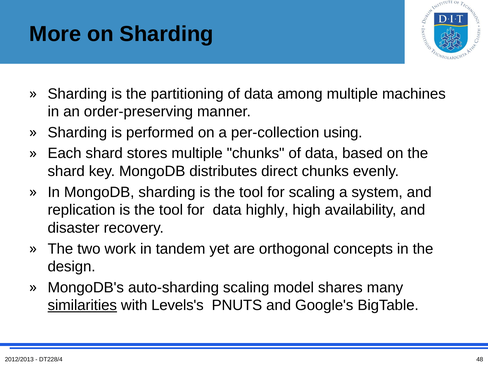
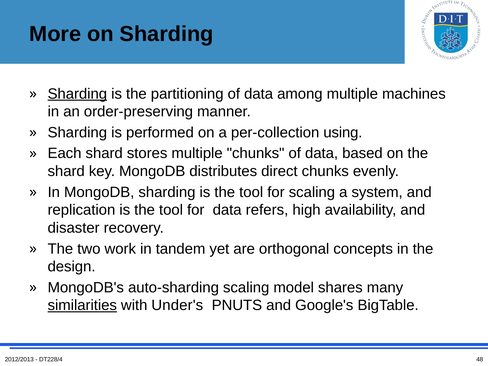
Sharding at (77, 94) underline: none -> present
highly: highly -> refers
Levels's: Levels's -> Under's
